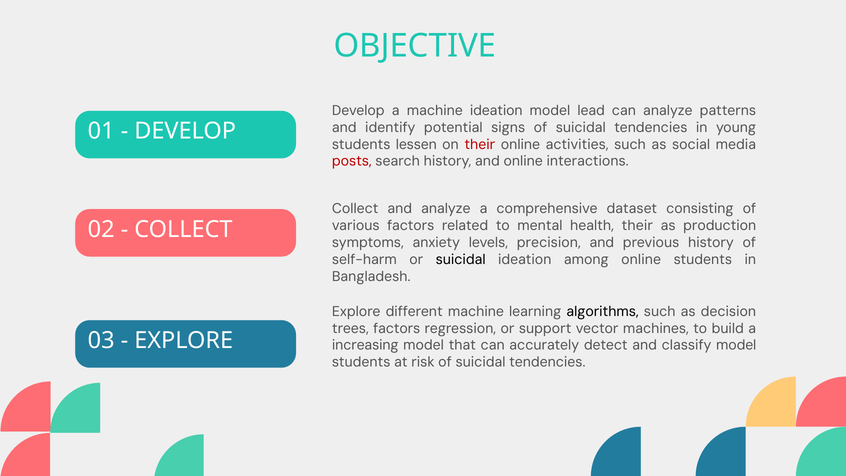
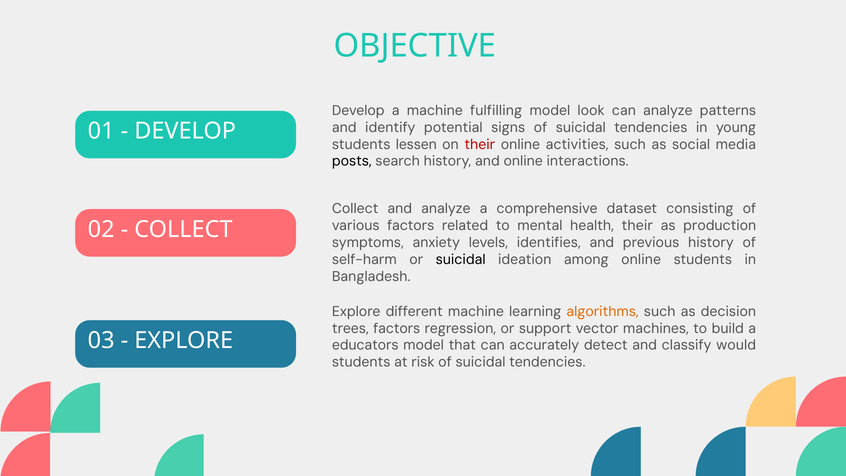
machine ideation: ideation -> fulfilling
lead: lead -> look
posts colour: red -> black
precision: precision -> identifies
algorithms colour: black -> orange
increasing: increasing -> educators
classify model: model -> would
